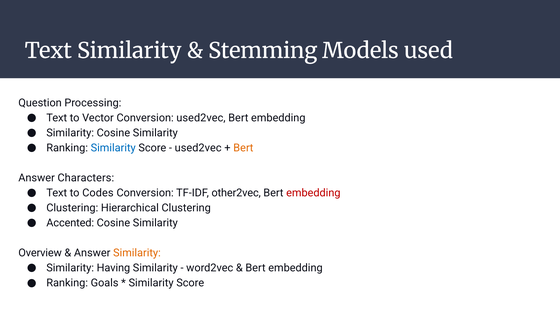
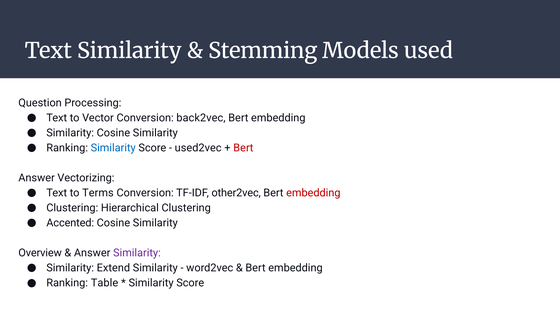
Conversion used2vec: used2vec -> back2vec
Bert at (243, 148) colour: orange -> red
Characters: Characters -> Vectorizing
Codes: Codes -> Terms
Similarity at (137, 253) colour: orange -> purple
Having: Having -> Extend
Goals: Goals -> Table
